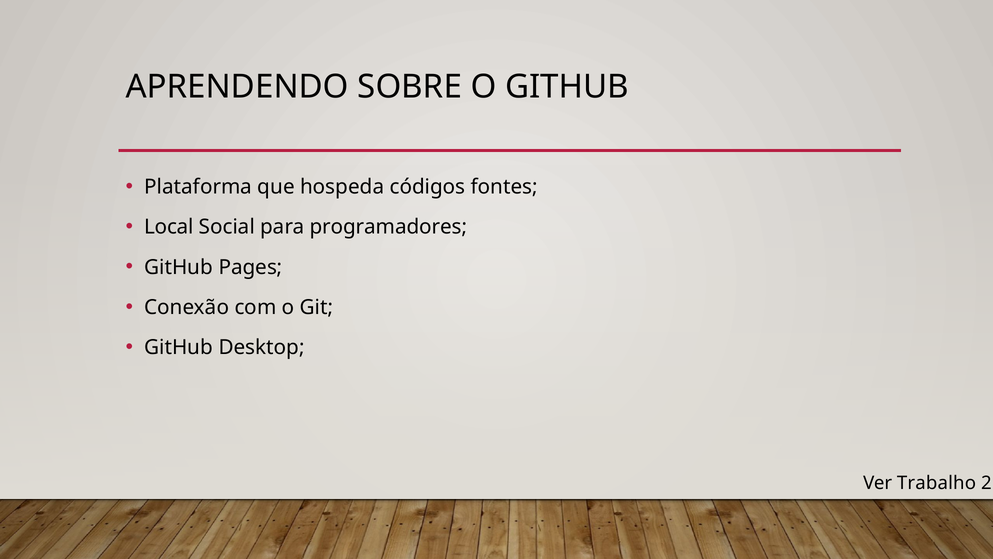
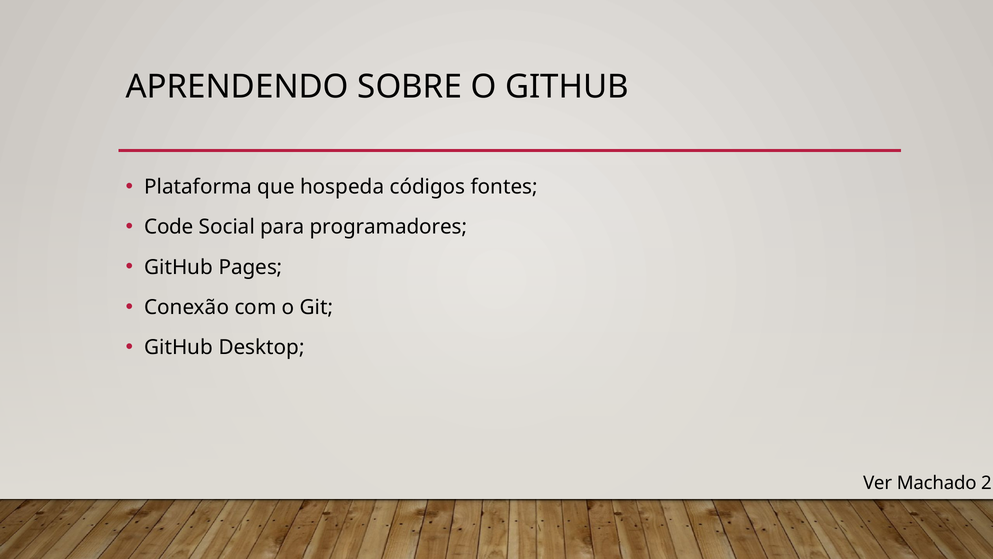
Local: Local -> Code
Trabalho: Trabalho -> Machado
